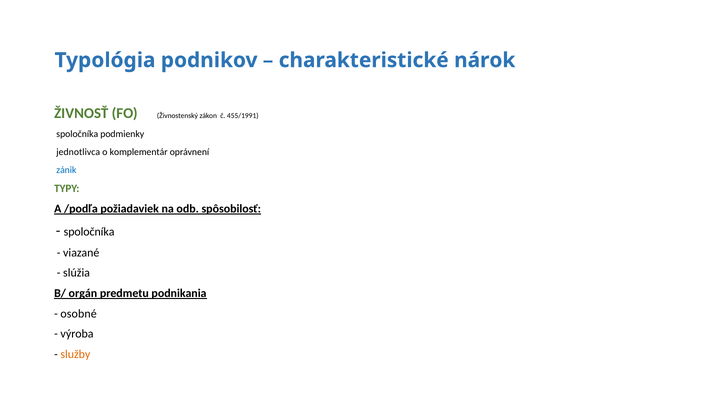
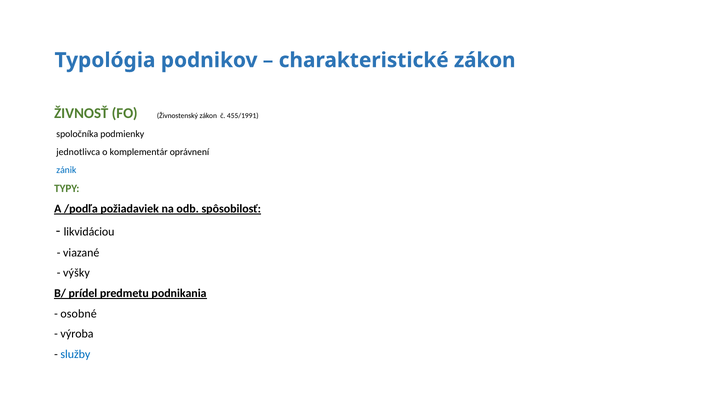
charakteristické nárok: nárok -> zákon
spoločníka at (89, 231): spoločníka -> likvidáciou
slúžia: slúžia -> výšky
orgán: orgán -> prídel
služby colour: orange -> blue
